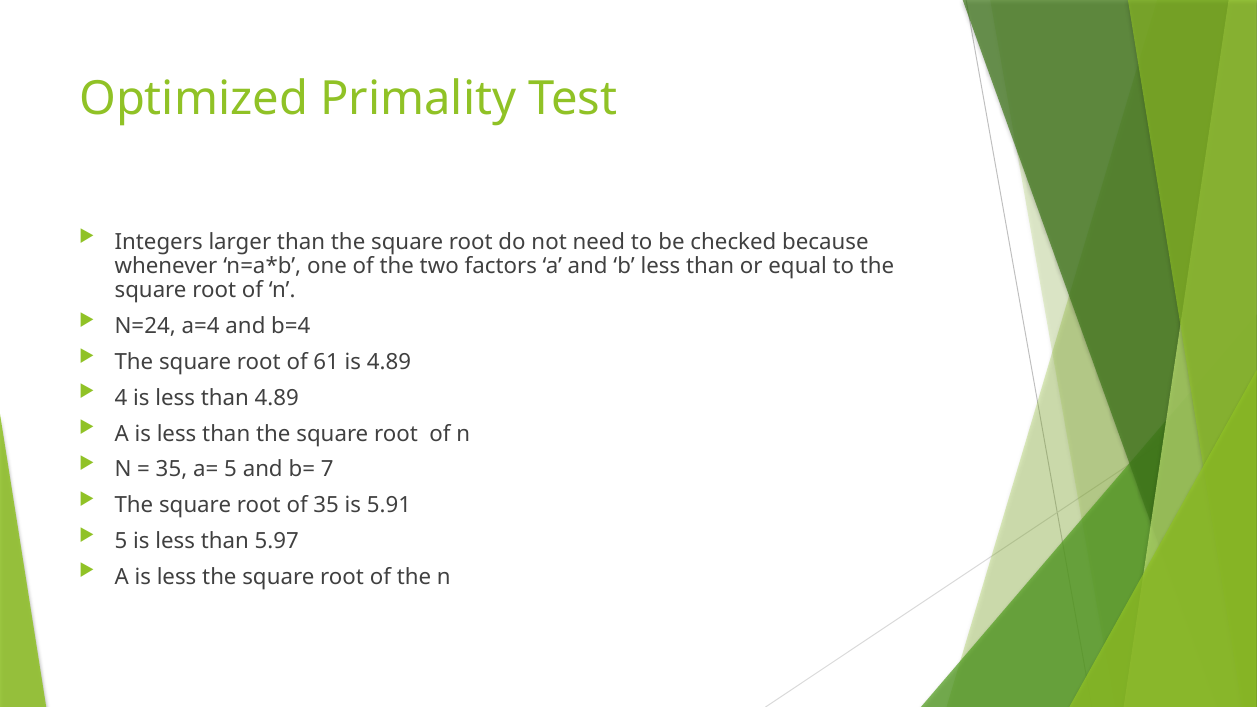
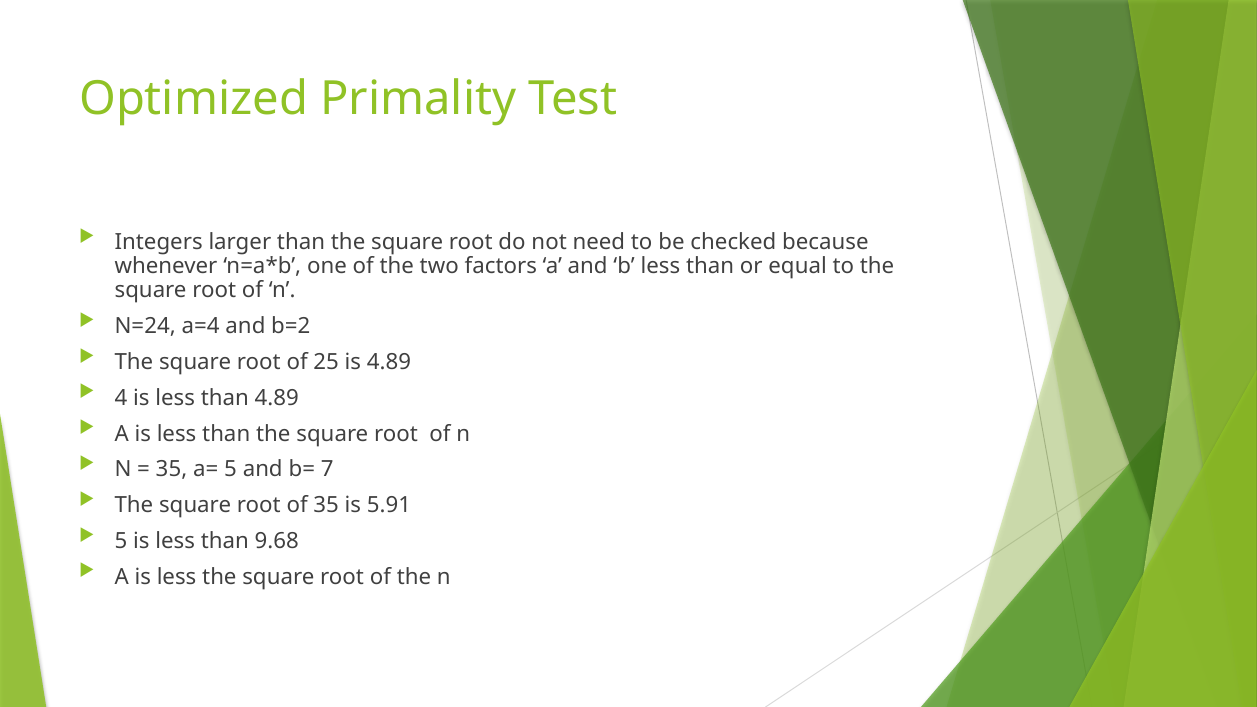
b=4: b=4 -> b=2
61: 61 -> 25
5.97: 5.97 -> 9.68
